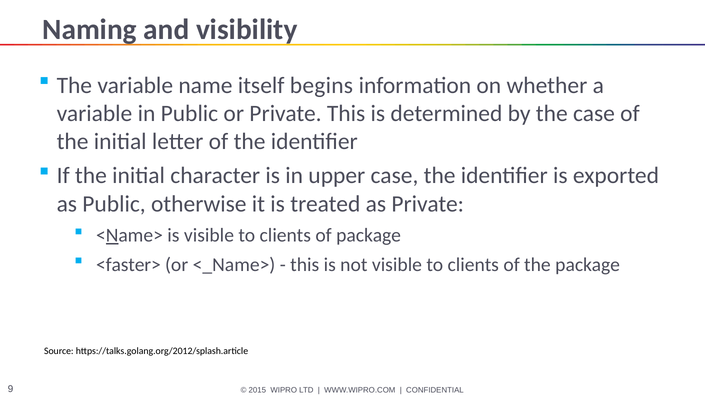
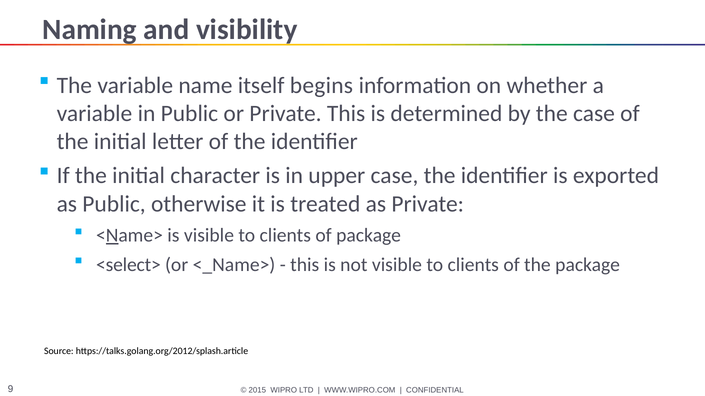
<faster>: <faster> -> <select>
